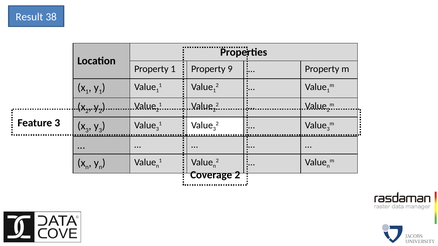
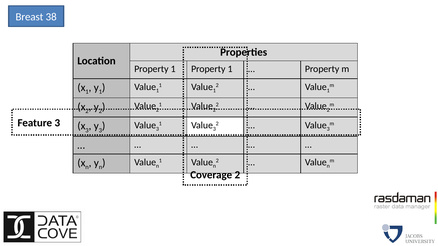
Result: Result -> Breast
1 Property 9: 9 -> 1
